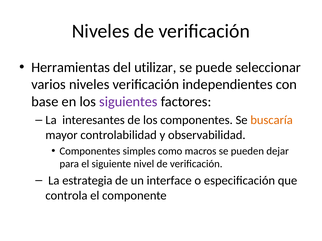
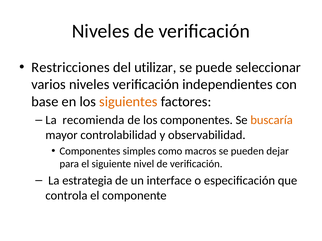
Herramientas: Herramientas -> Restricciones
siguientes colour: purple -> orange
interesantes: interesantes -> recomienda
